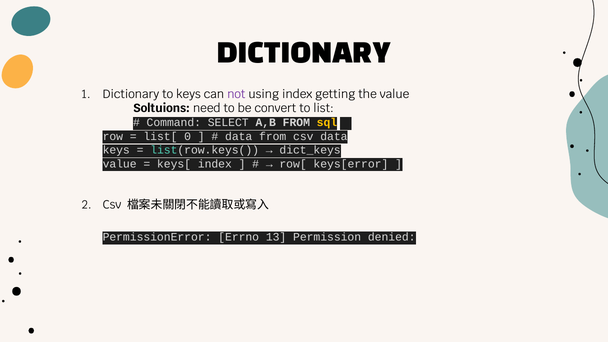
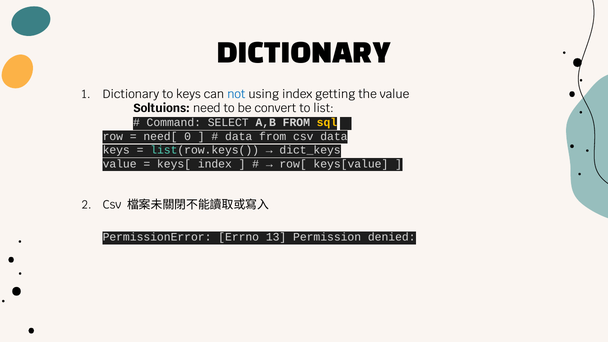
not colour: purple -> blue
list[: list[ -> need[
keys[error: keys[error -> keys[value
